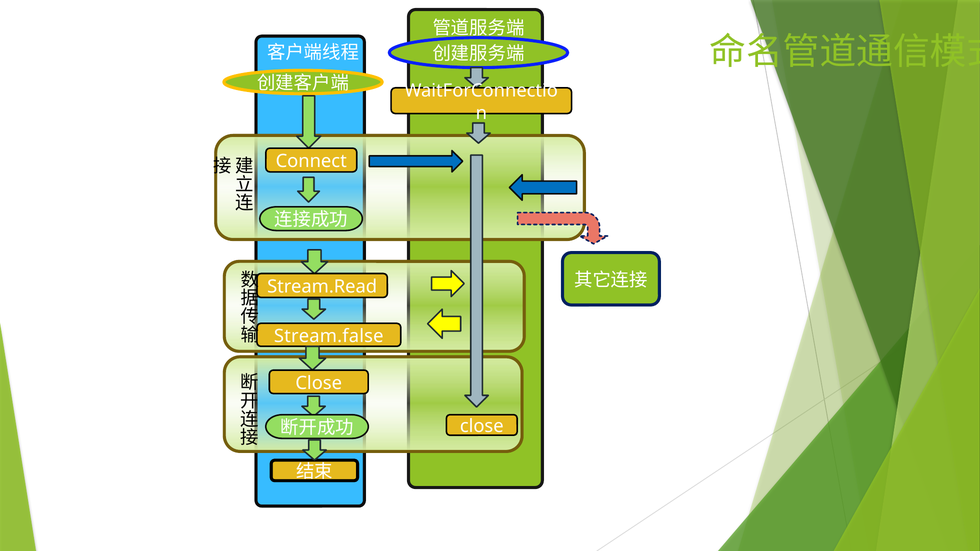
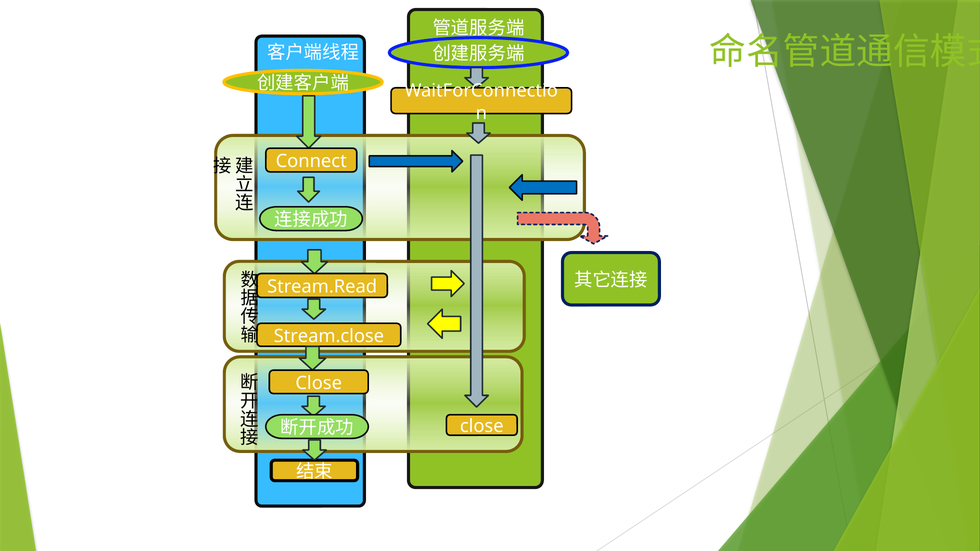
Stream.false: Stream.false -> Stream.close
